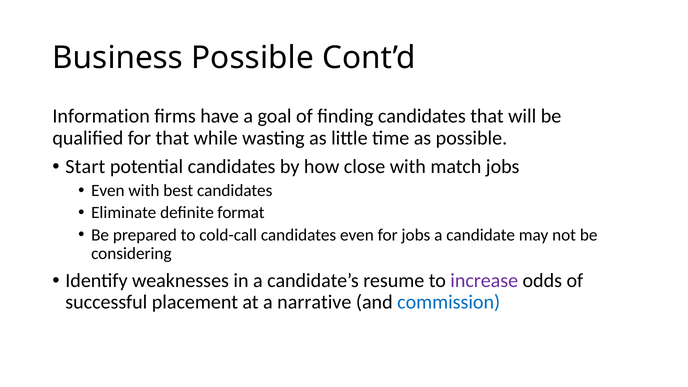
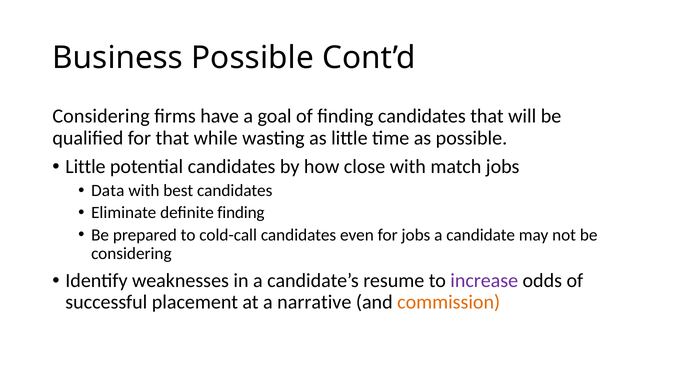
Information at (101, 116): Information -> Considering
Start at (85, 167): Start -> Little
Even at (108, 191): Even -> Data
definite format: format -> finding
commission colour: blue -> orange
